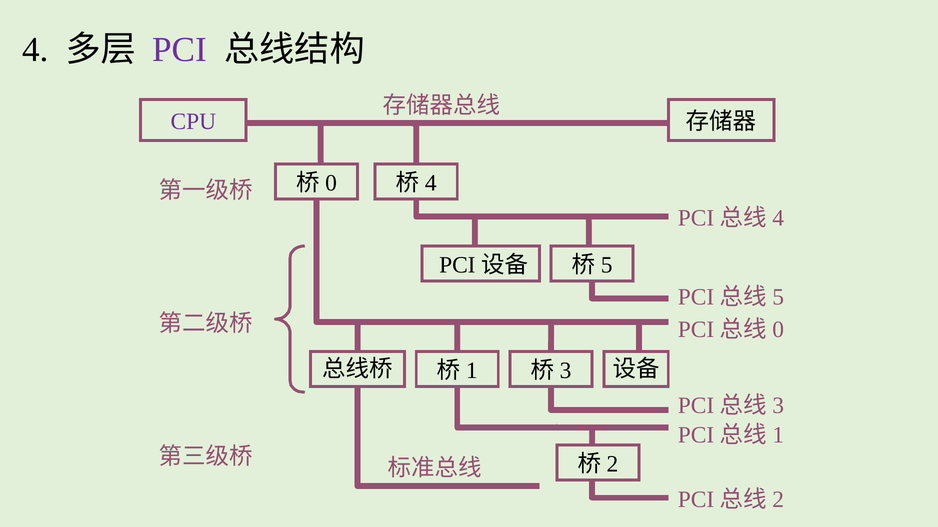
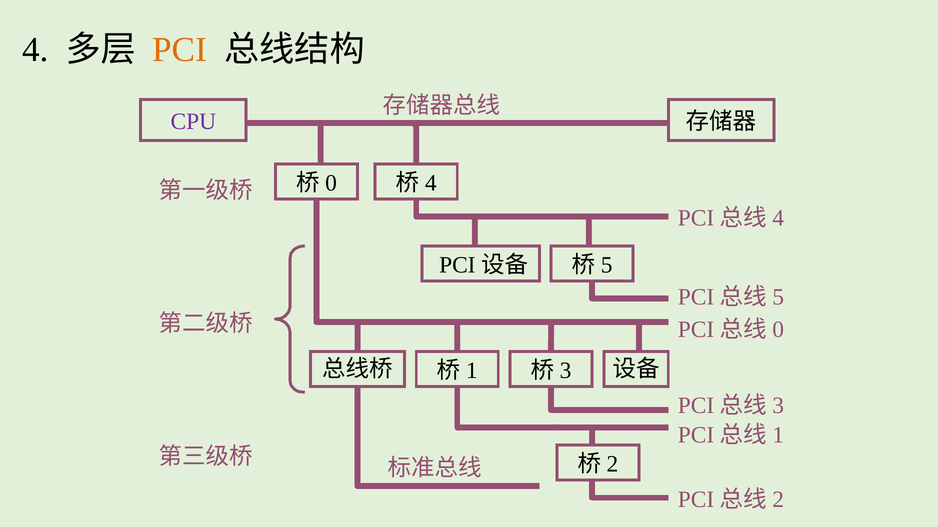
PCI colour: purple -> orange
